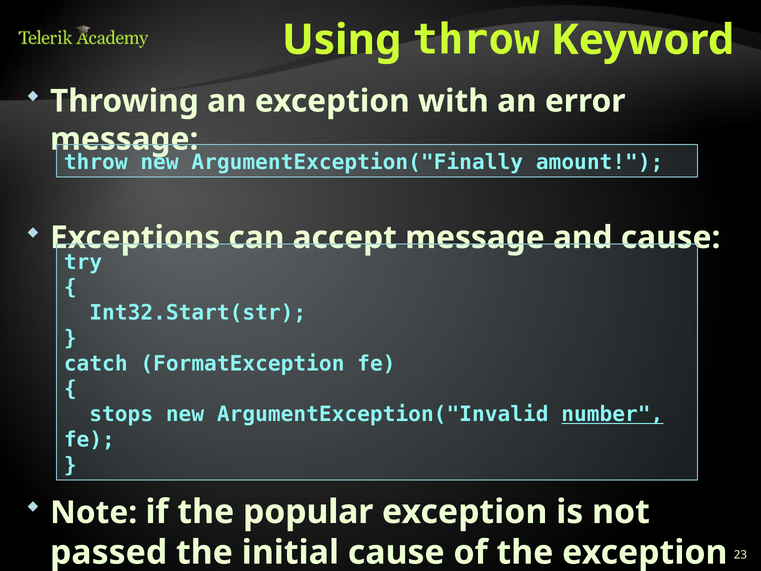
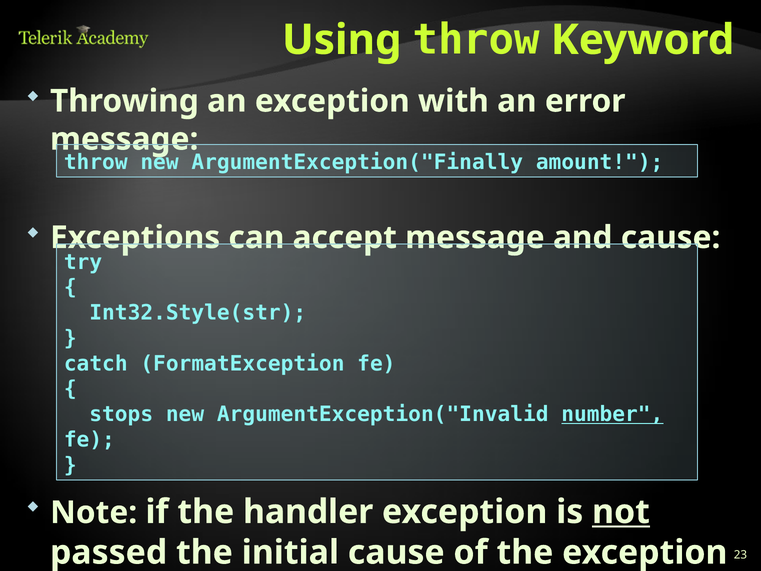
Int32.Start(str: Int32.Start(str -> Int32.Style(str
popular: popular -> handler
not underline: none -> present
